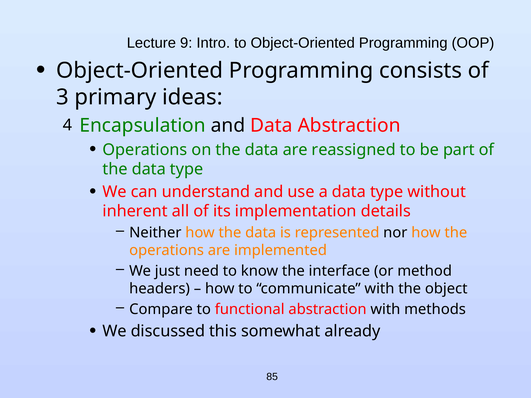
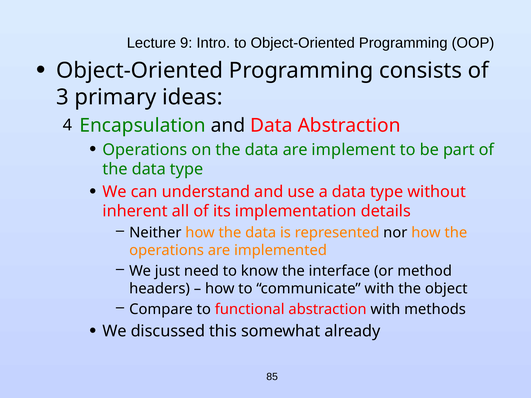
reassigned: reassigned -> implement
